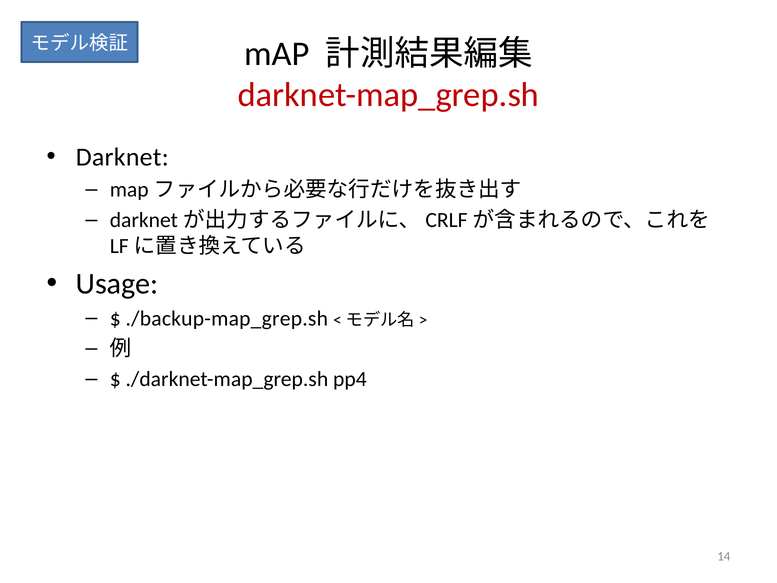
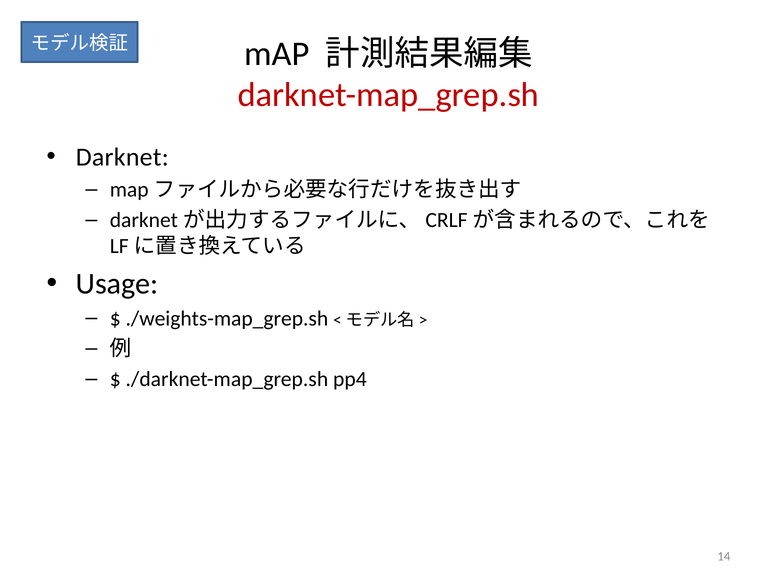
./backup-map_grep.sh: ./backup-map_grep.sh -> ./weights-map_grep.sh
